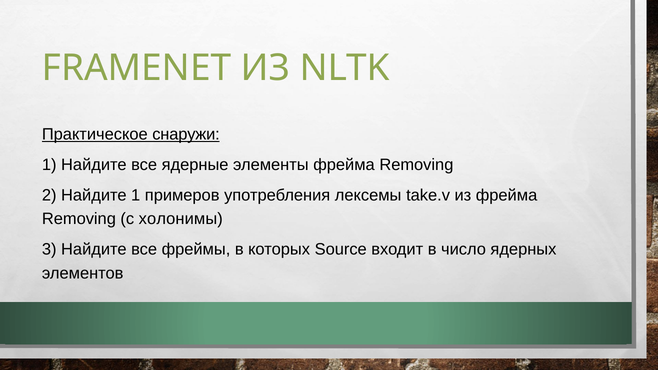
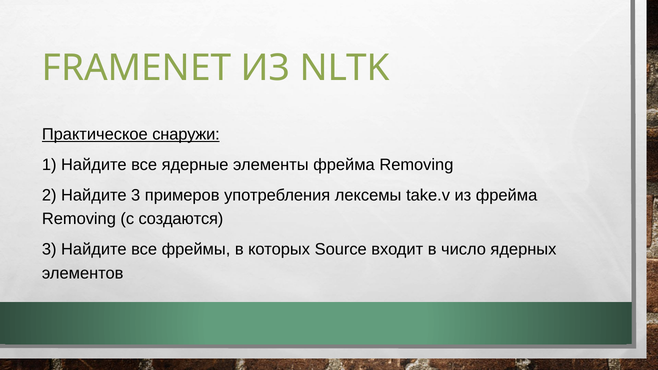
Найдите 1: 1 -> 3
холонимы: холонимы -> создаются
